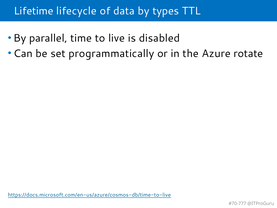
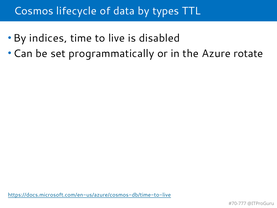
Lifetime: Lifetime -> Cosmos
parallel: parallel -> indices
